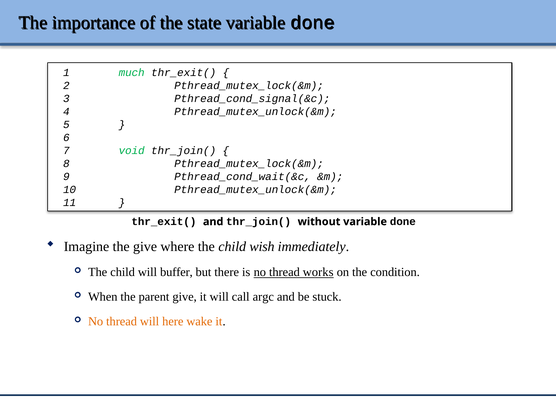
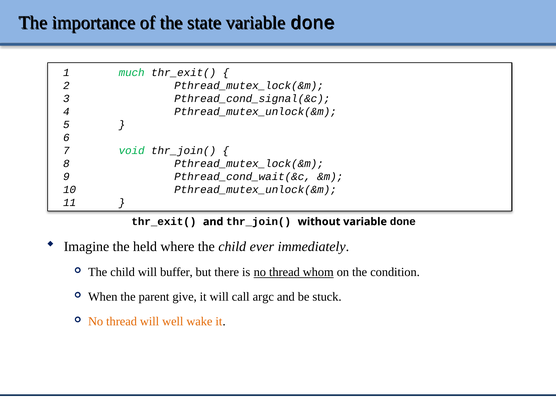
the give: give -> held
wish: wish -> ever
works: works -> whom
here: here -> well
